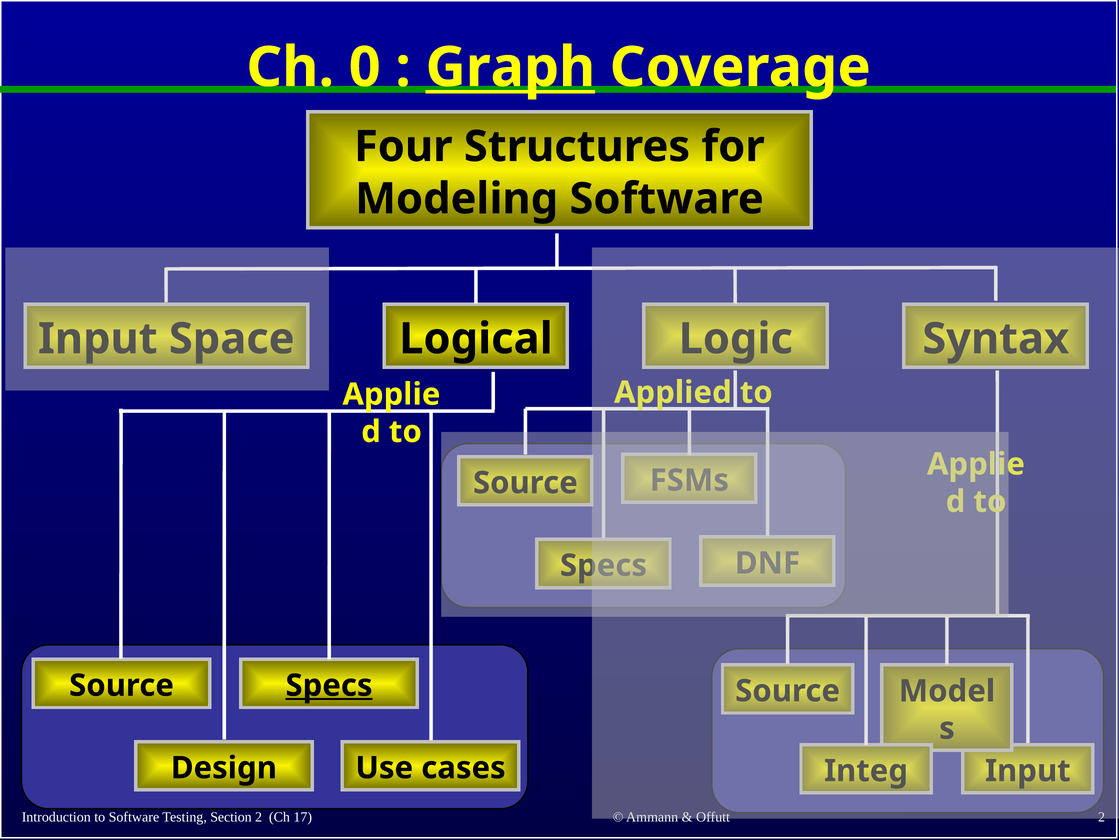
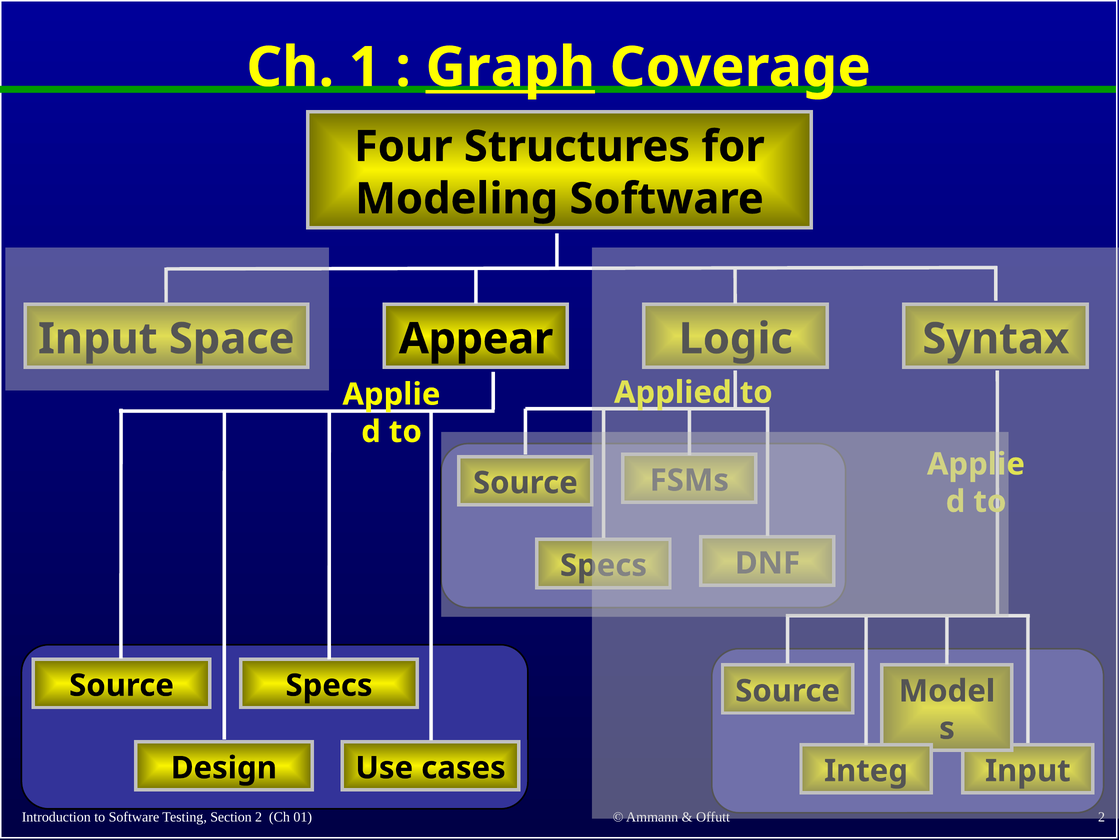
0: 0 -> 1
Logical: Logical -> Appear
Specs at (329, 685) underline: present -> none
17: 17 -> 01
